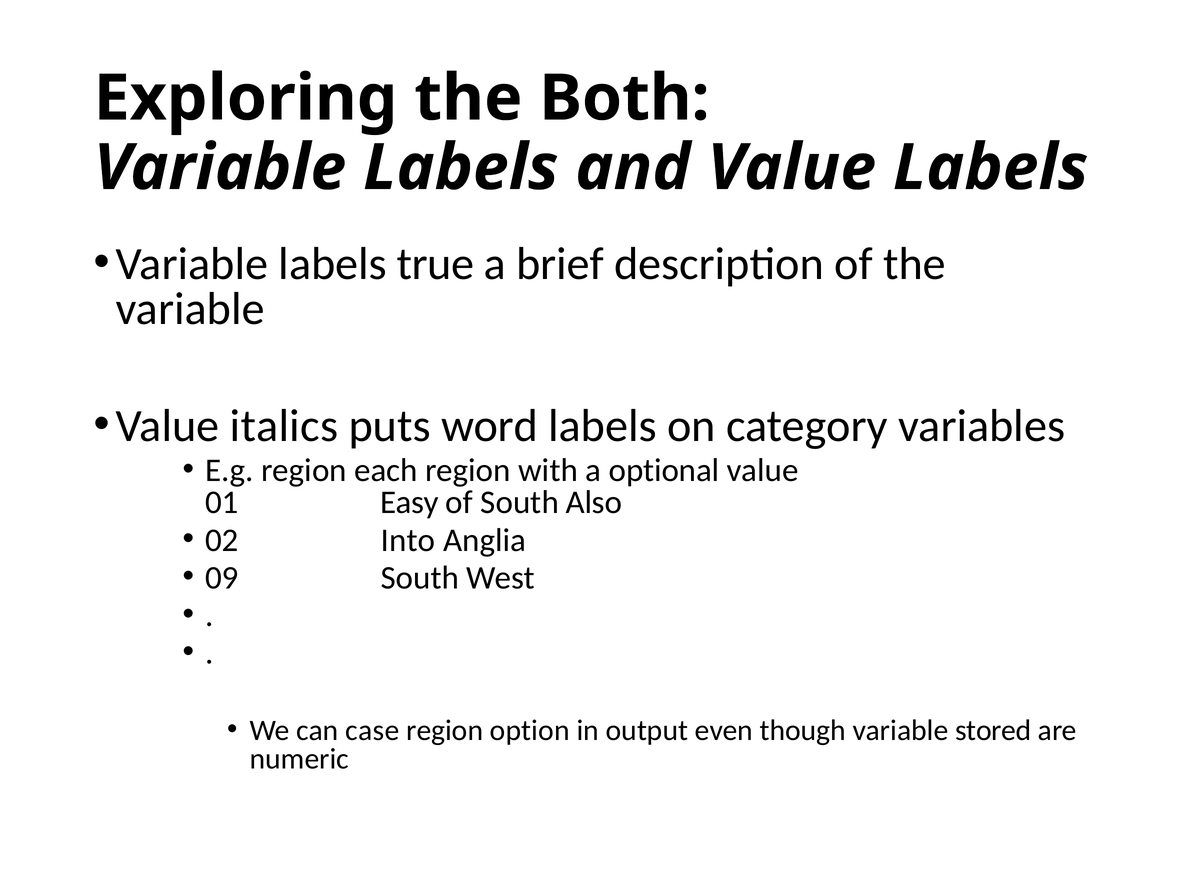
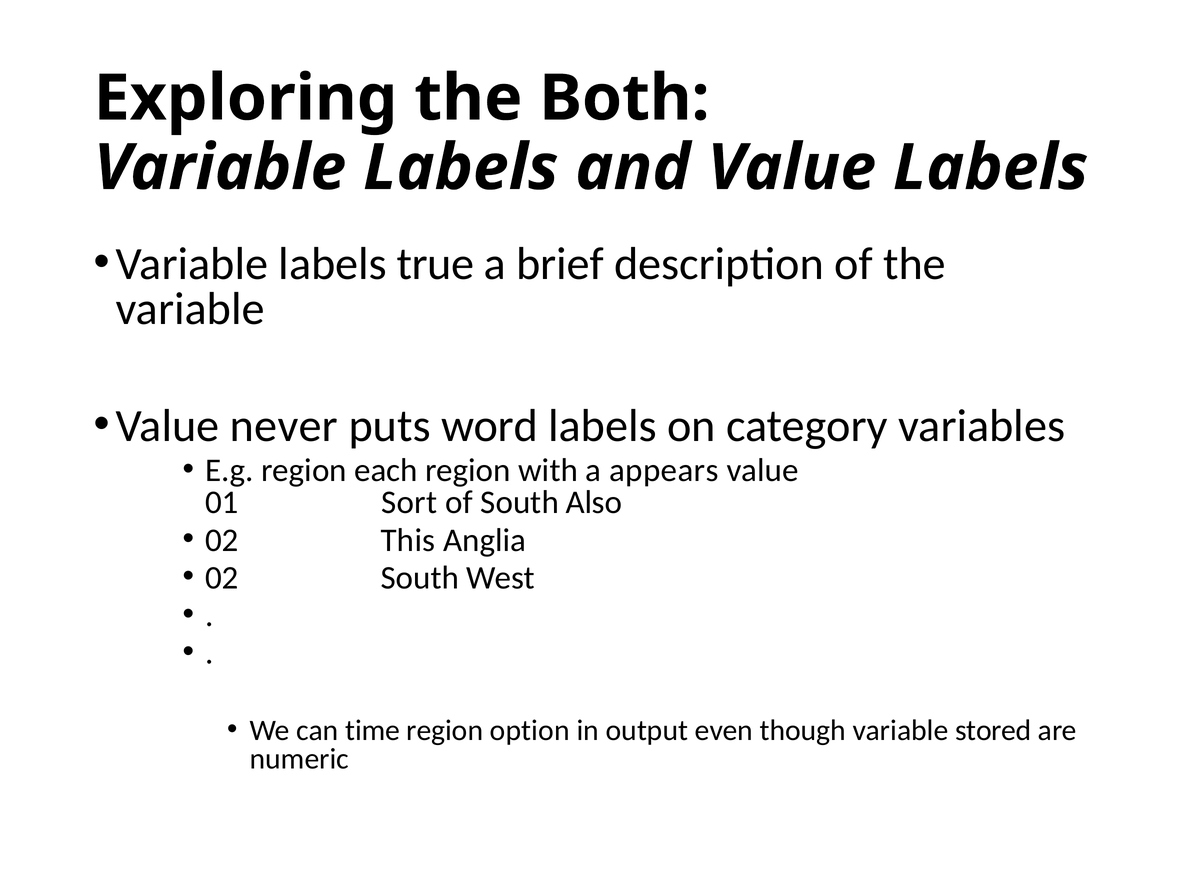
italics: italics -> never
optional: optional -> appears
Easy: Easy -> Sort
Into: Into -> This
09 at (222, 578): 09 -> 02
case: case -> time
